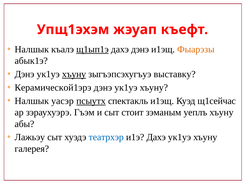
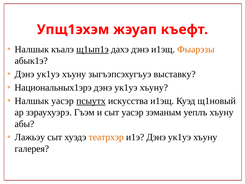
хъуну at (74, 74) underline: present -> none
Керамической1эрэ: Керамической1эрэ -> Национальных1эрэ
спектакль: спектакль -> искусства
щ1сейчас: щ1сейчас -> щ1новый
сыт стоит: стоит -> уасэр
театрхэр colour: blue -> orange
и1э Дахэ: Дахэ -> Дэнэ
